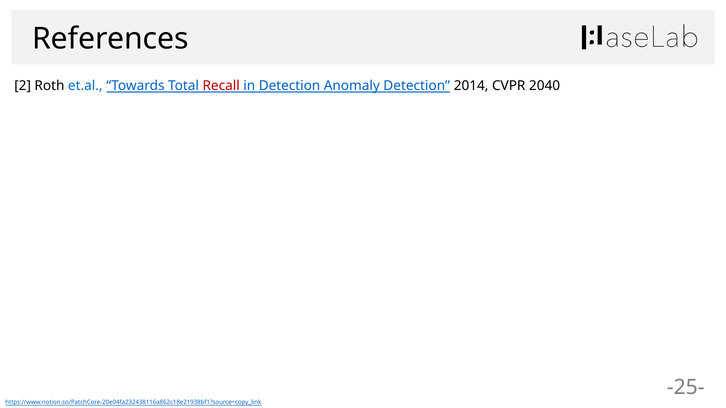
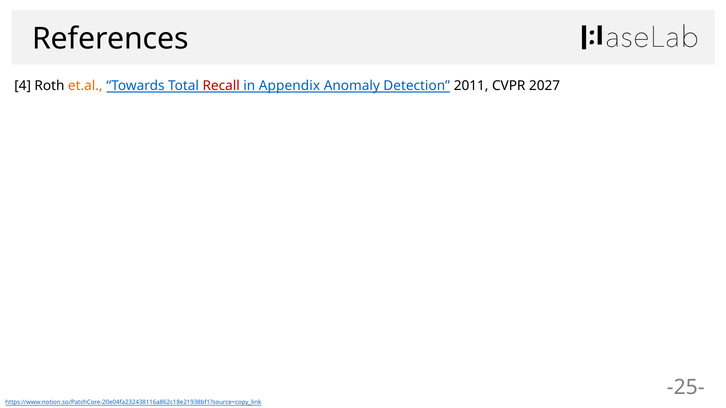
2: 2 -> 4
et.al colour: blue -> orange
in Detection: Detection -> Appendix
2014: 2014 -> 2011
2040: 2040 -> 2027
